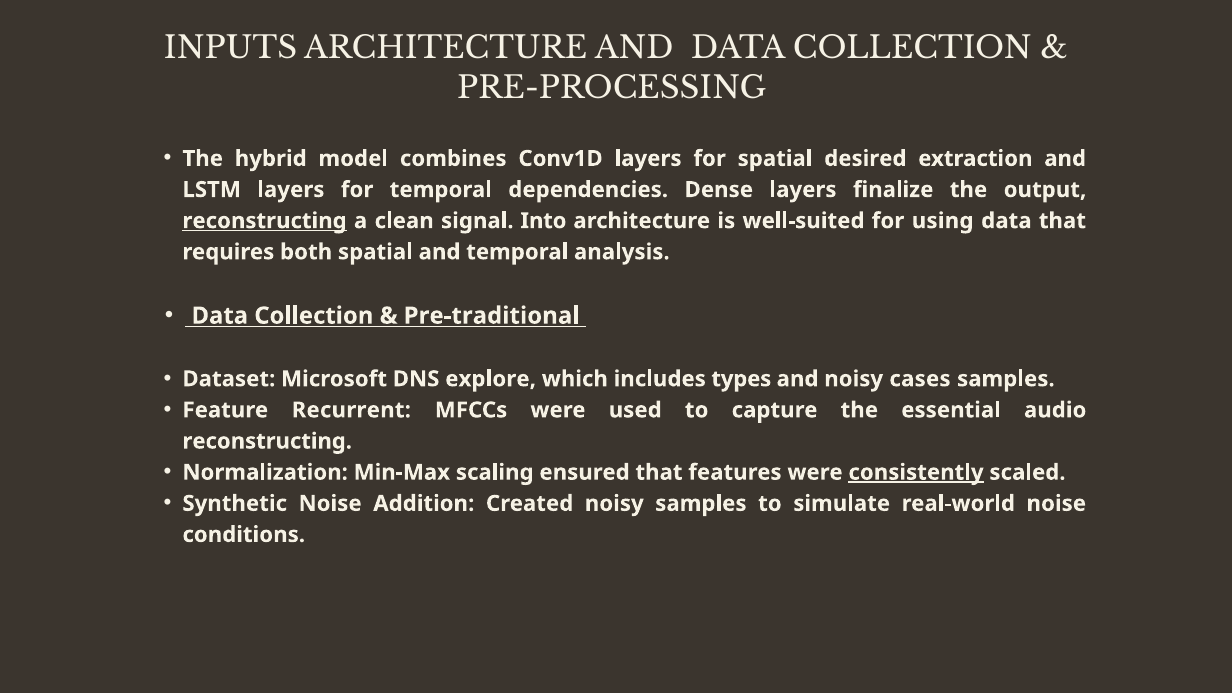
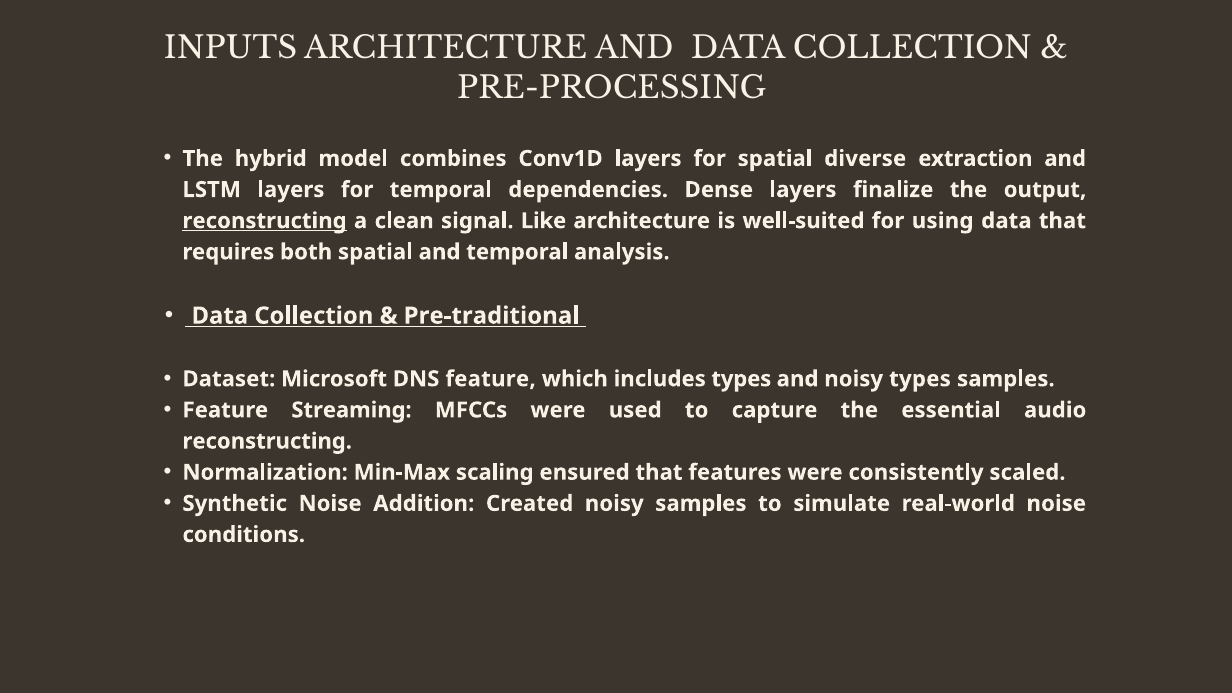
desired: desired -> diverse
Into: Into -> Like
DNS explore: explore -> feature
noisy cases: cases -> types
Recurrent: Recurrent -> Streaming
consistently underline: present -> none
